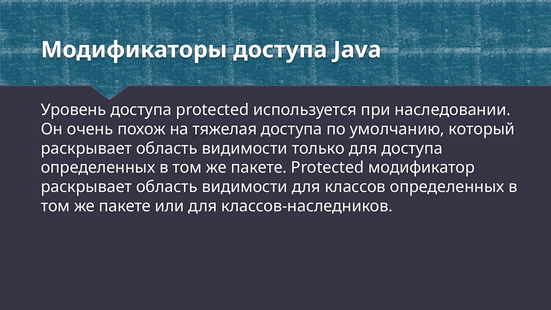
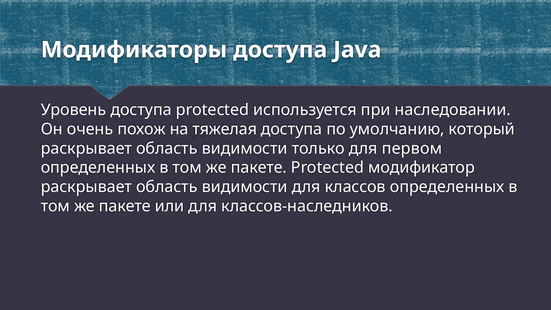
для доступа: доступа -> первом
